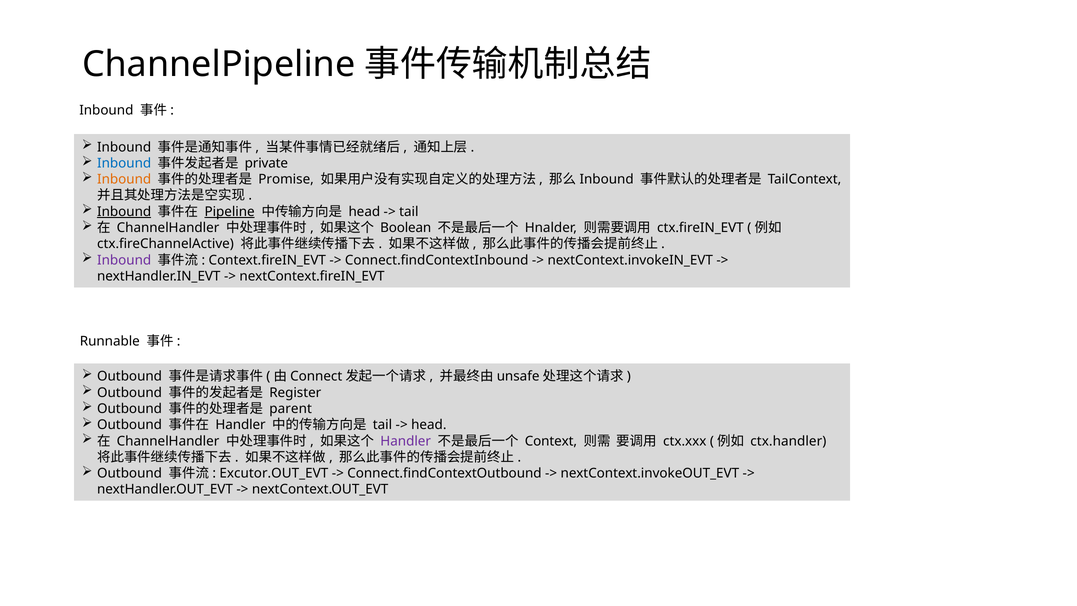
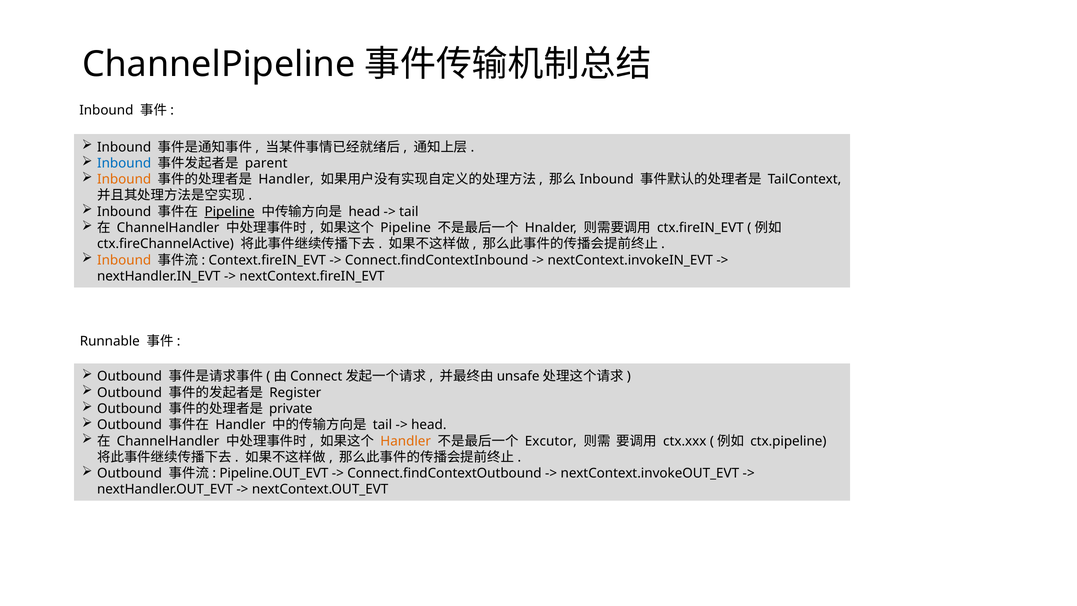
private: private -> parent
Promise at (286, 179): Promise -> Handler
Inbound at (124, 212) underline: present -> none
Boolean at (406, 228): Boolean -> Pipeline
Inbound at (124, 260) colour: purple -> orange
parent: parent -> private
Handler at (406, 441) colour: purple -> orange
Context: Context -> Excutor
ctx.handler: ctx.handler -> ctx.pipeline
Excutor.OUT_EVT: Excutor.OUT_EVT -> Pipeline.OUT_EVT
